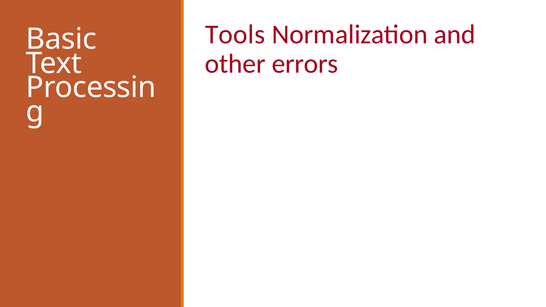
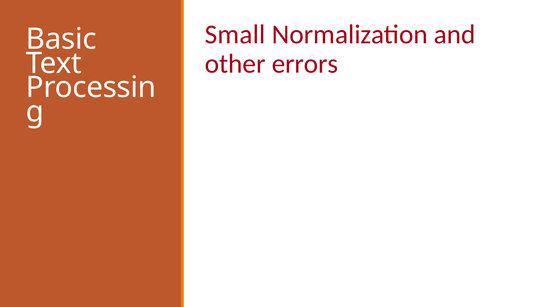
Tools: Tools -> Small
